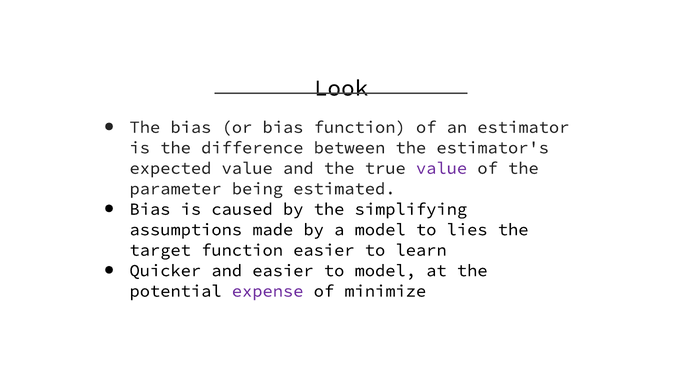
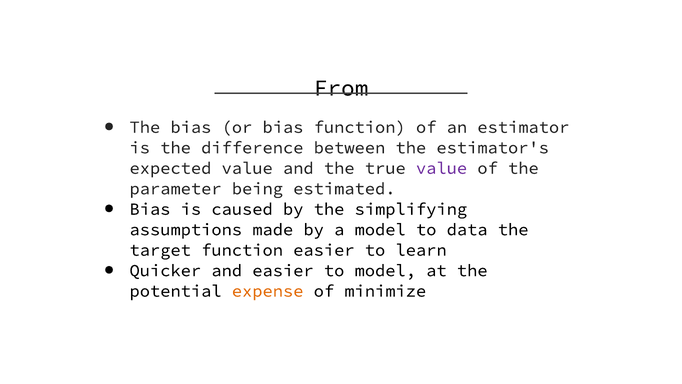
Look: Look -> From
lies: lies -> data
expense colour: purple -> orange
